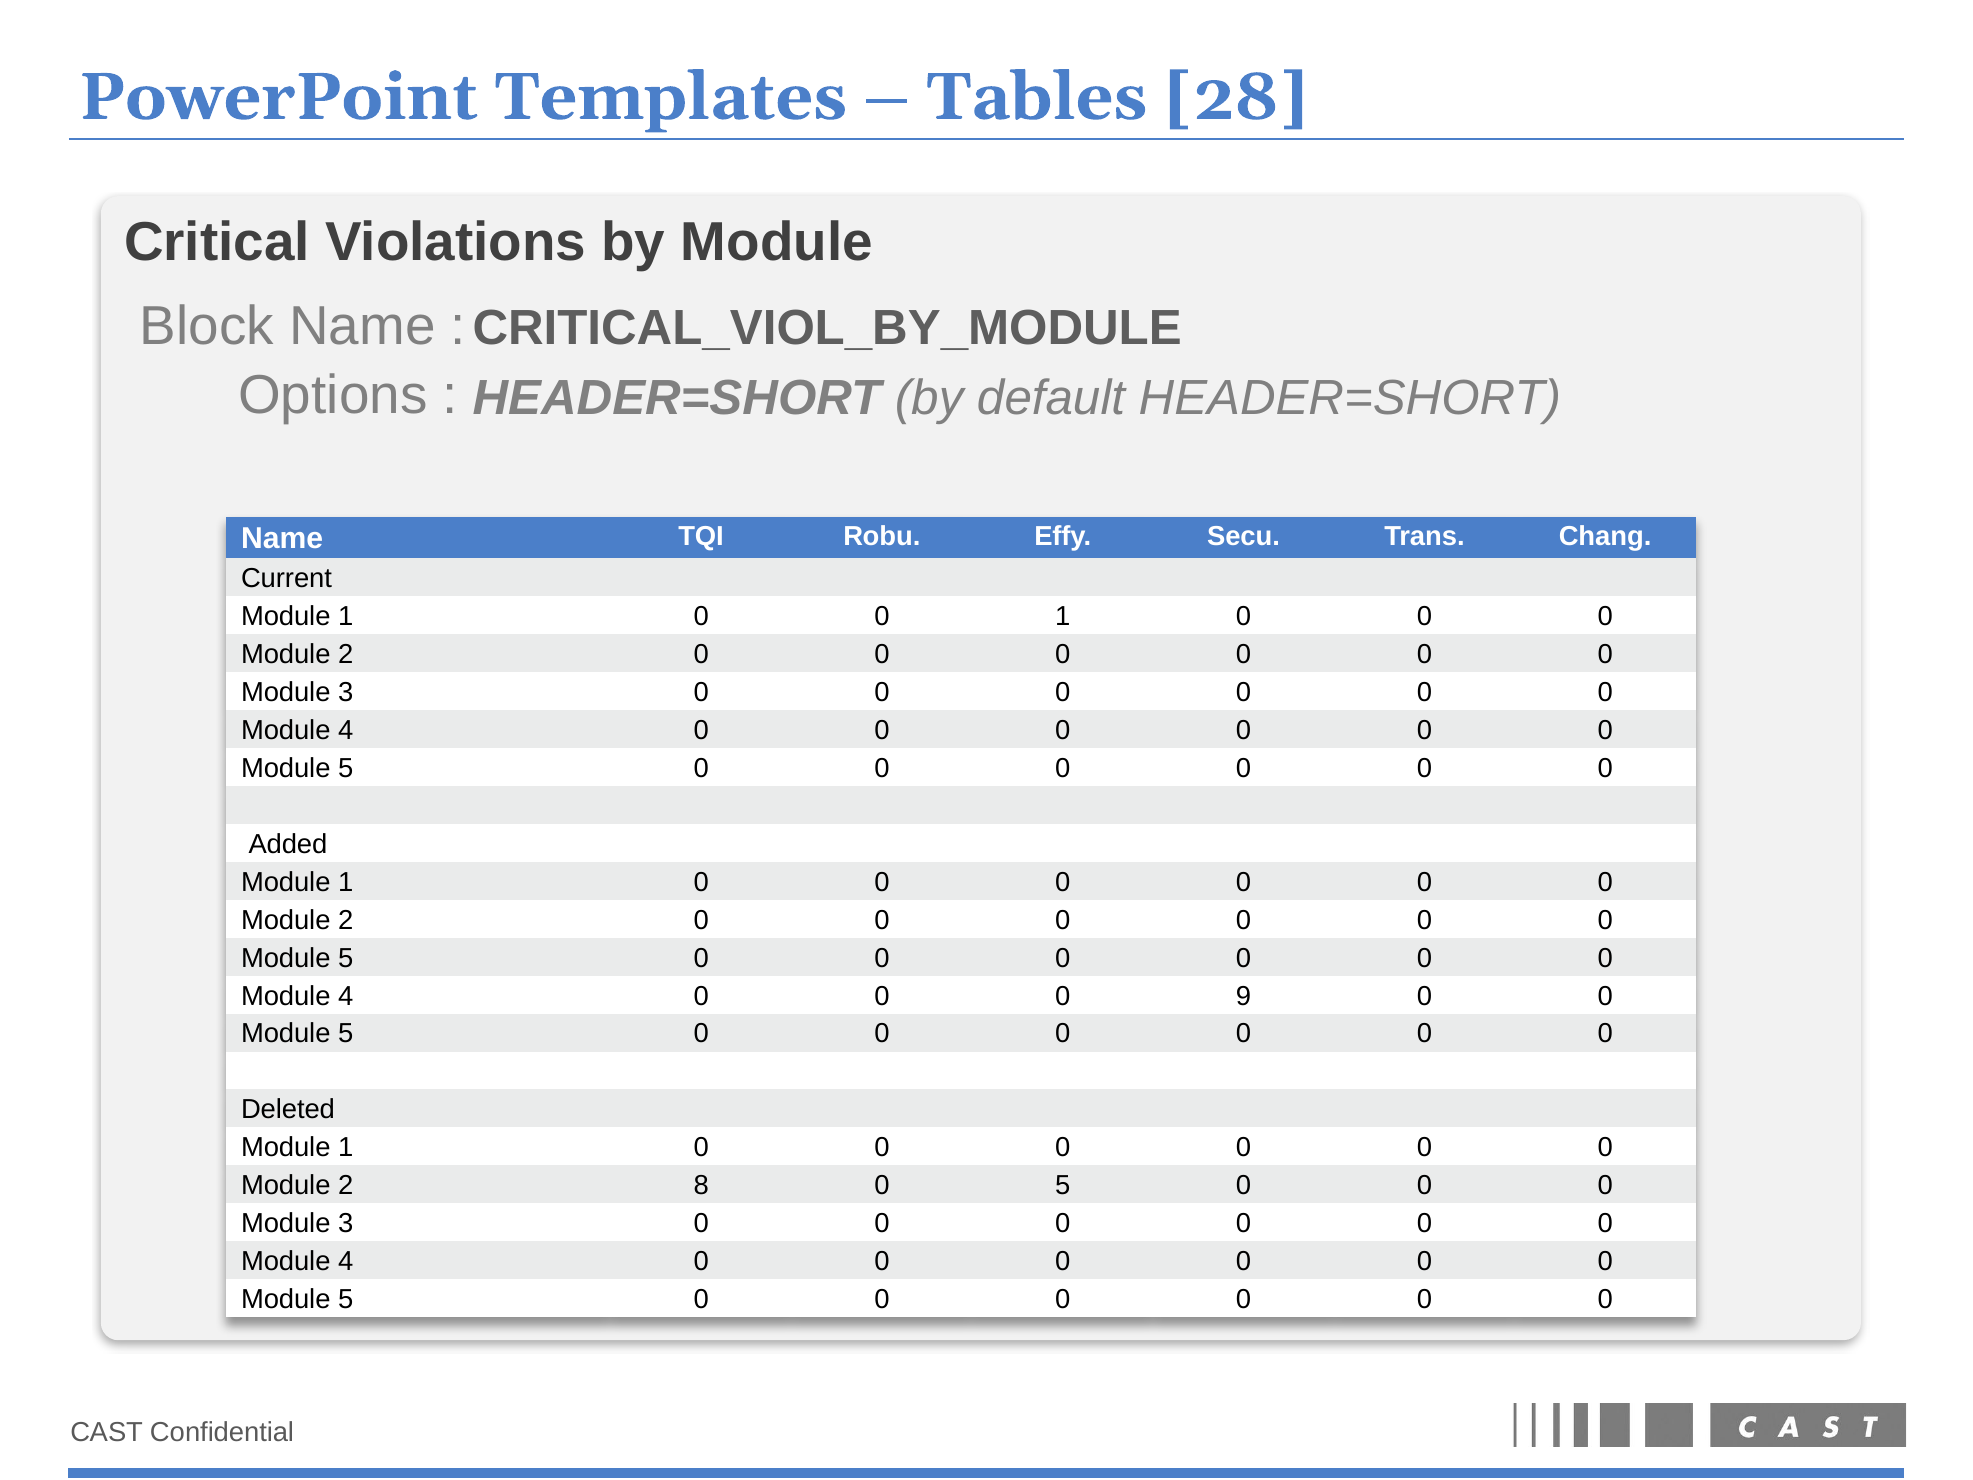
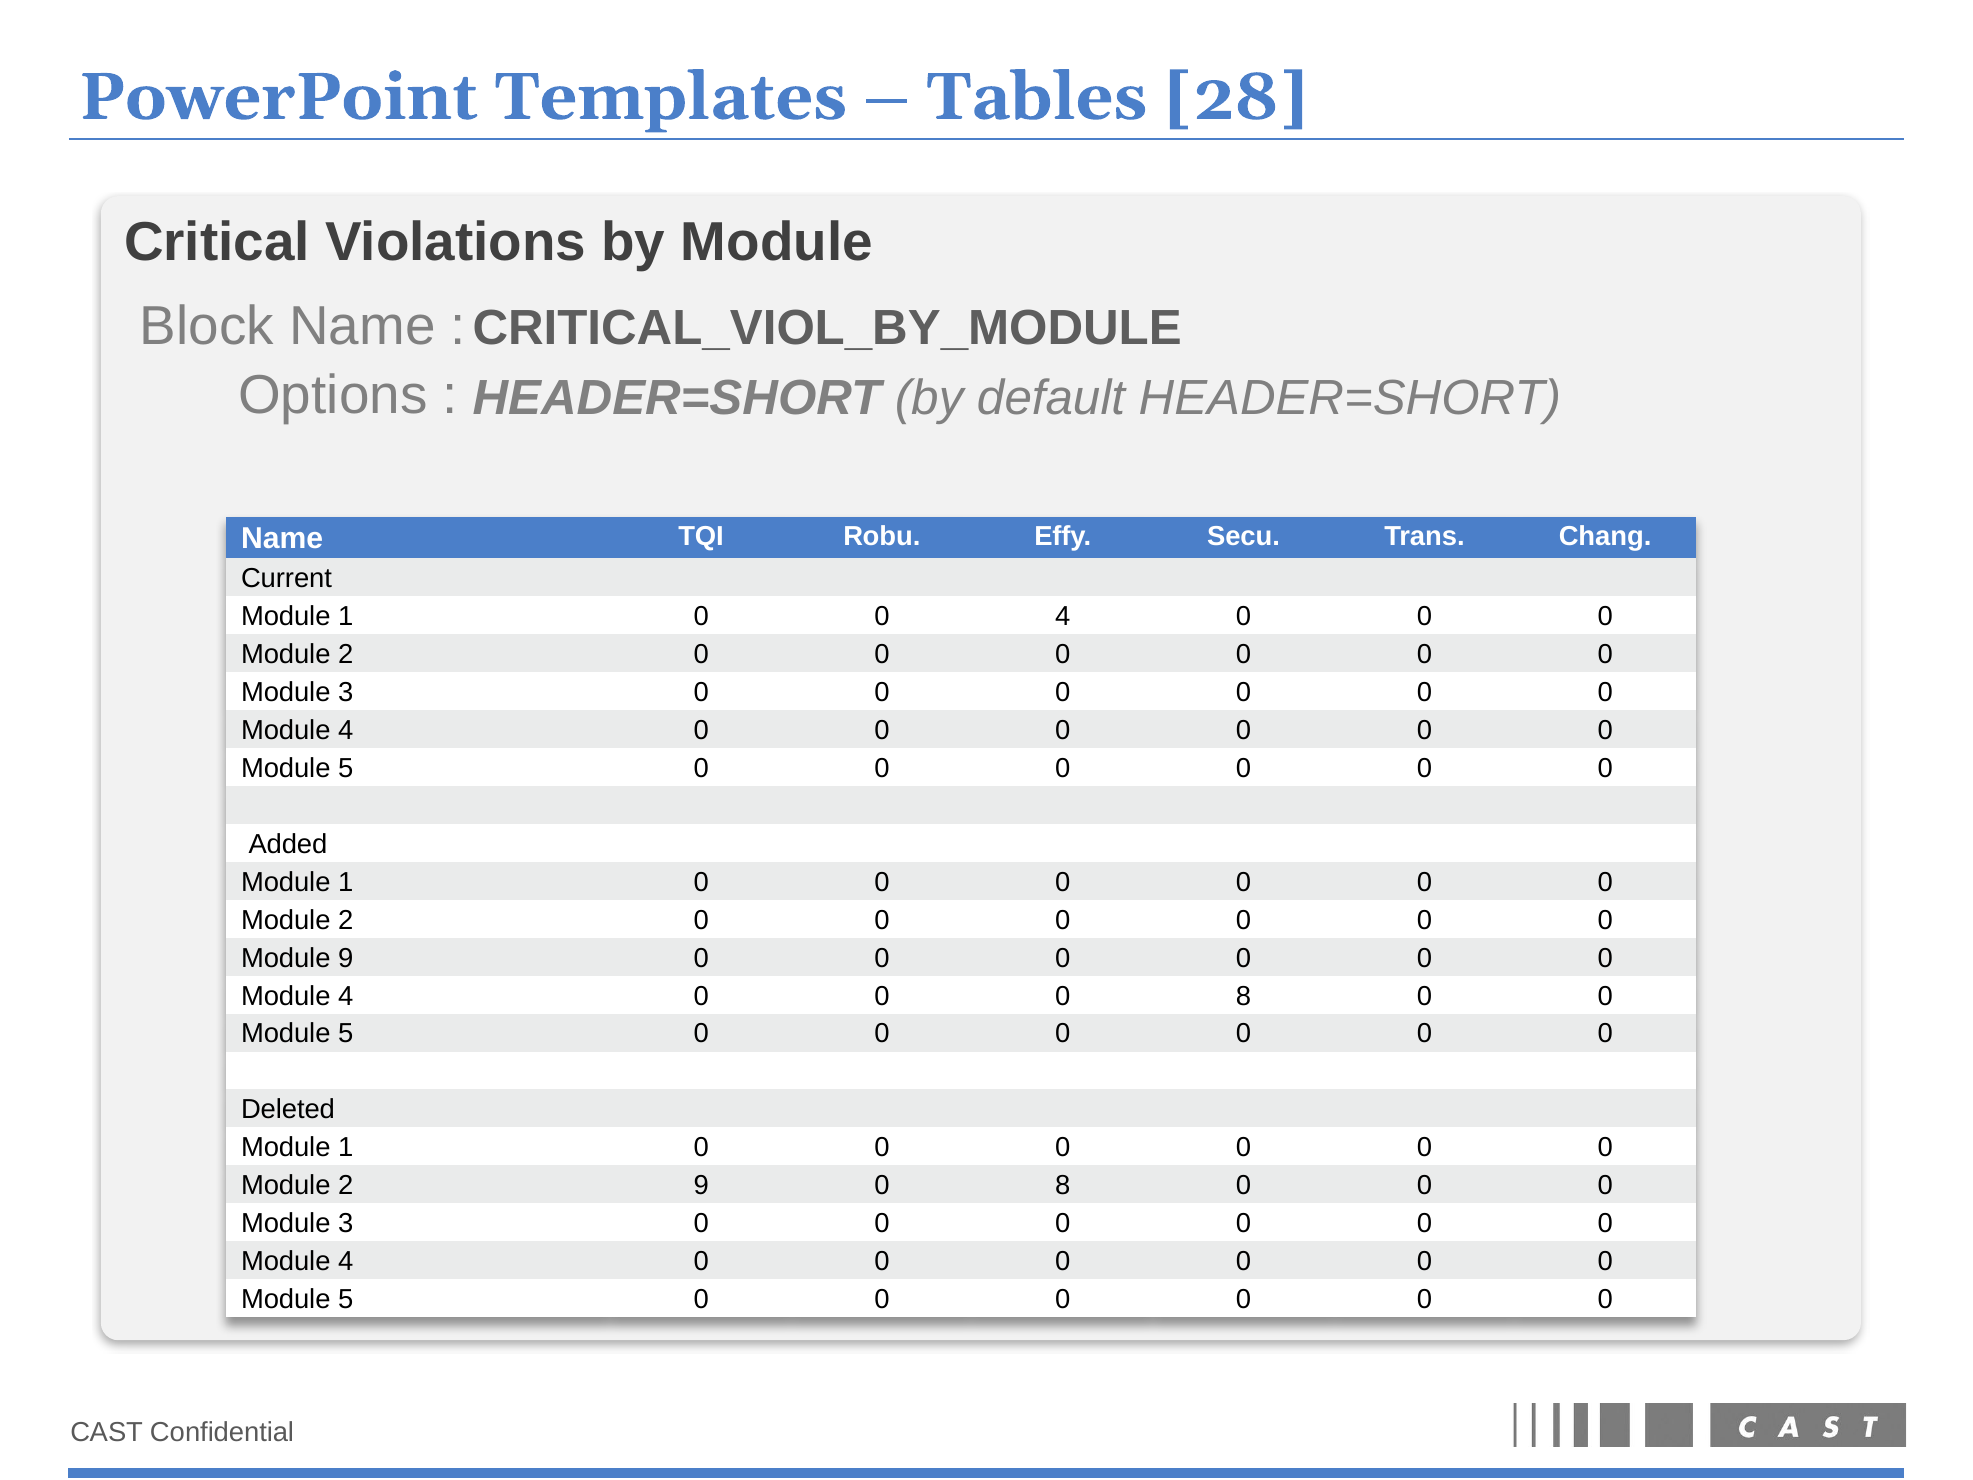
0 1: 1 -> 4
5 at (346, 958): 5 -> 9
0 0 9: 9 -> 8
2 8: 8 -> 9
5 at (1063, 1185): 5 -> 8
